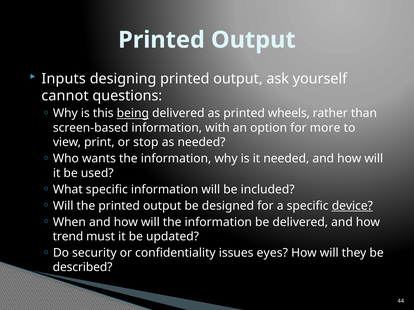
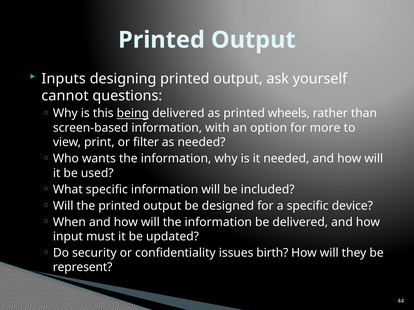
stop: stop -> filter
device underline: present -> none
trend: trend -> input
eyes: eyes -> birth
described: described -> represent
